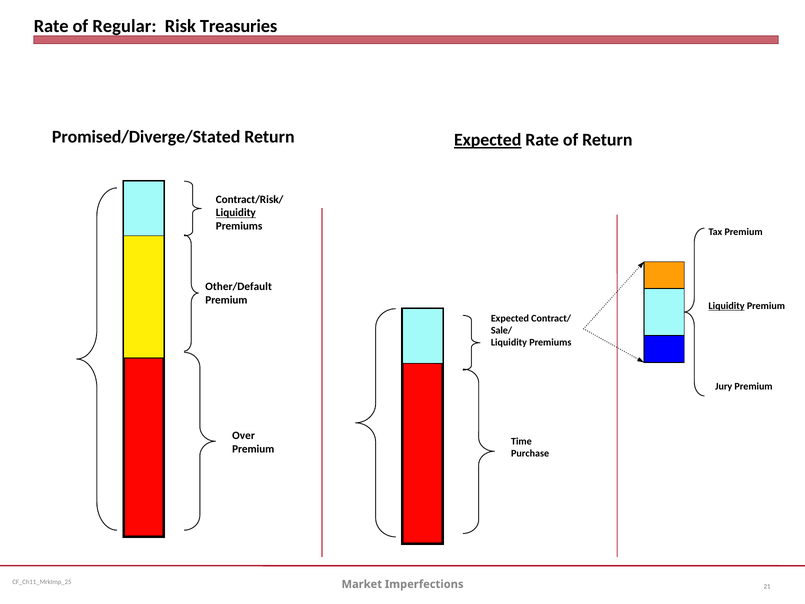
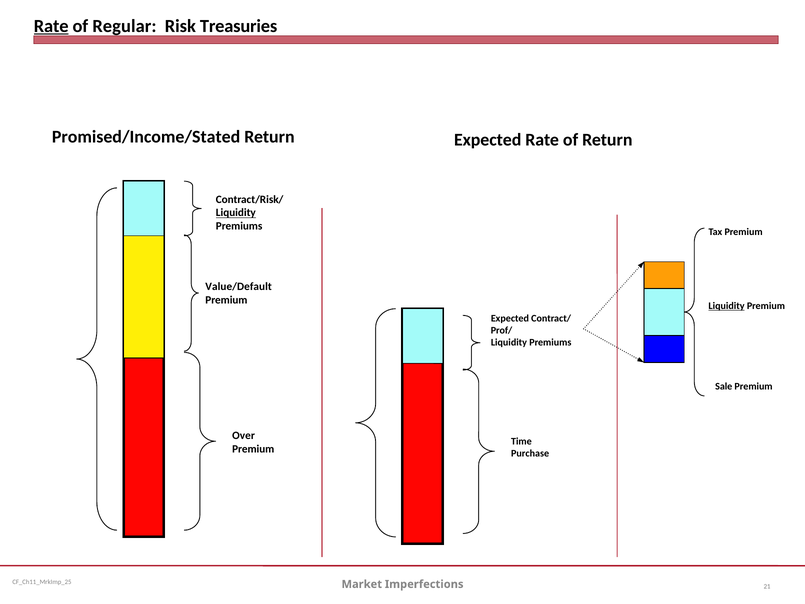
Rate at (51, 26) underline: none -> present
Promised/Diverge/Stated: Promised/Diverge/Stated -> Promised/Income/Stated
Expected at (488, 140) underline: present -> none
Other/Default: Other/Default -> Value/Default
Sale/: Sale/ -> Prof/
Jury: Jury -> Sale
